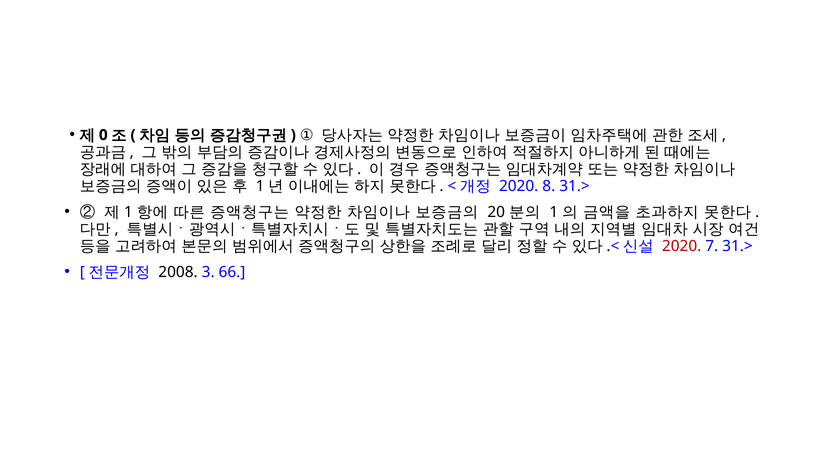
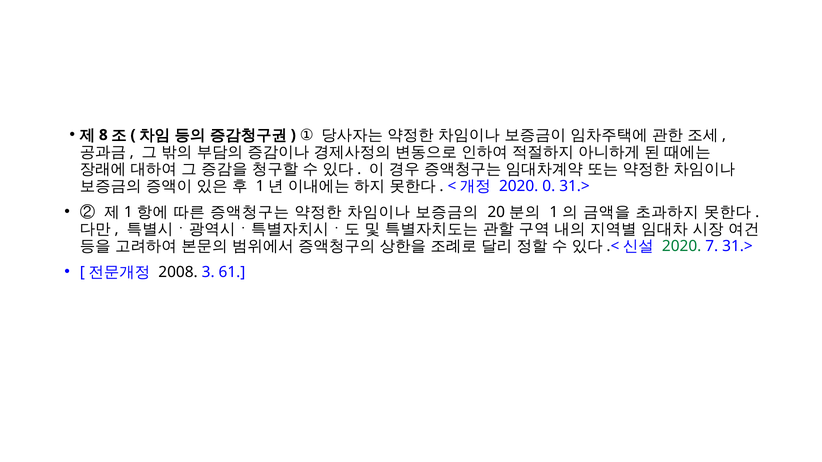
0: 0 -> 8
8: 8 -> 0
2020 at (682, 247) colour: red -> green
66: 66 -> 61
